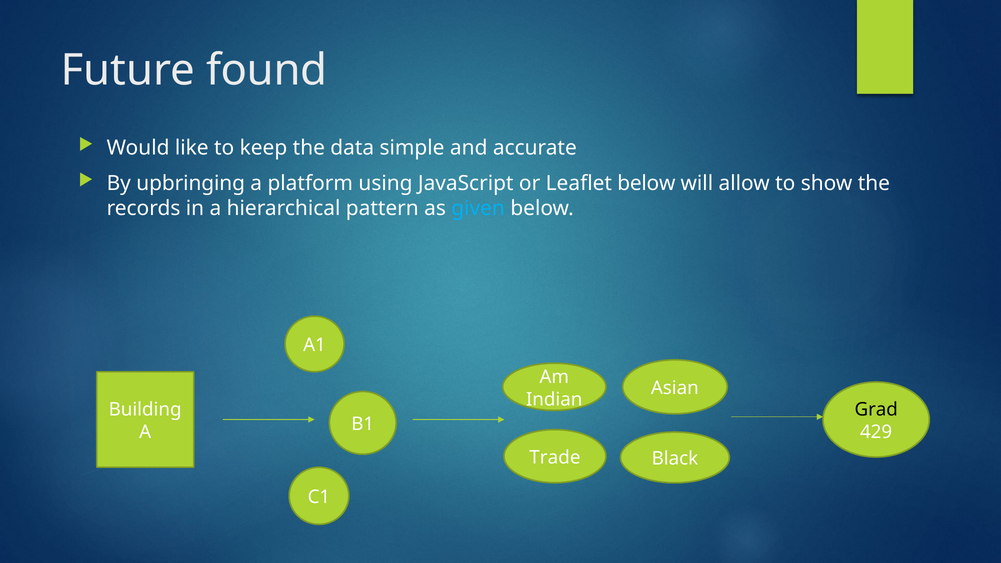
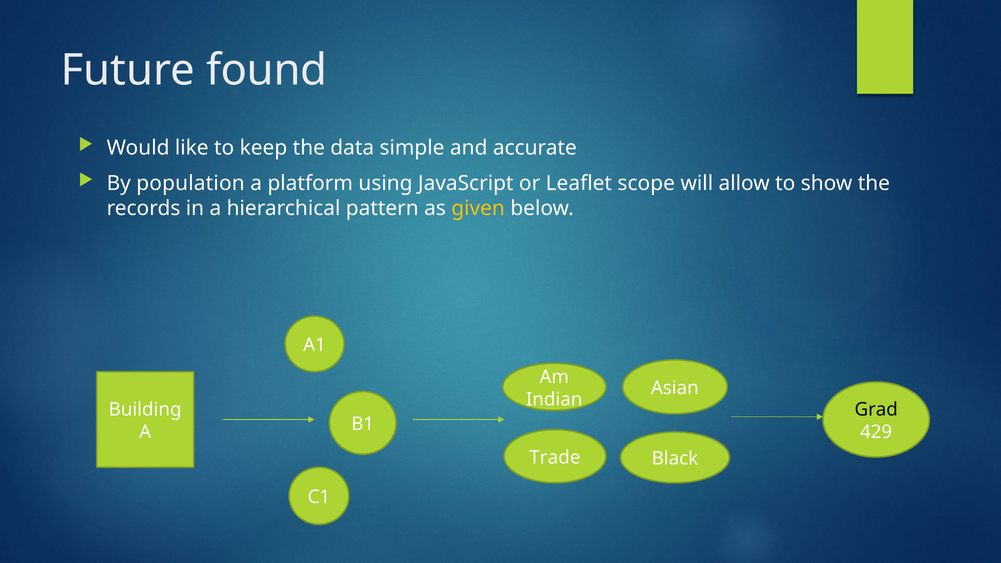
upbringing: upbringing -> population
Leaflet below: below -> scope
given colour: light blue -> yellow
